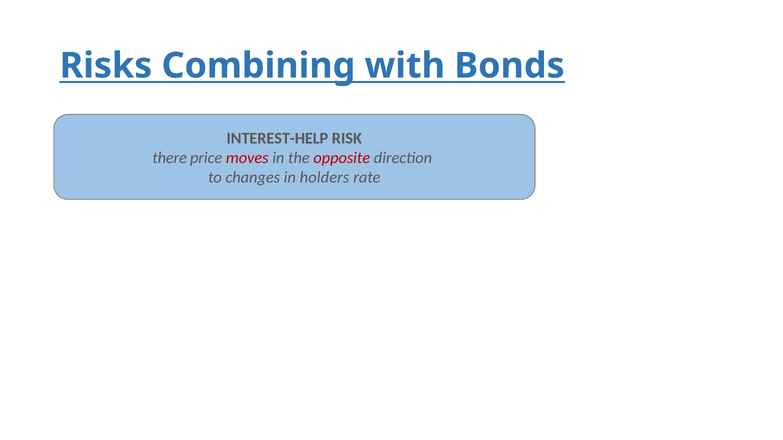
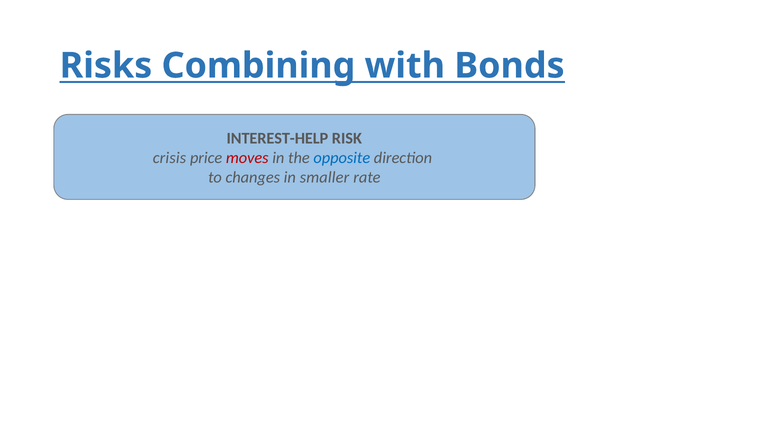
there: there -> crisis
opposite colour: red -> blue
holders: holders -> smaller
